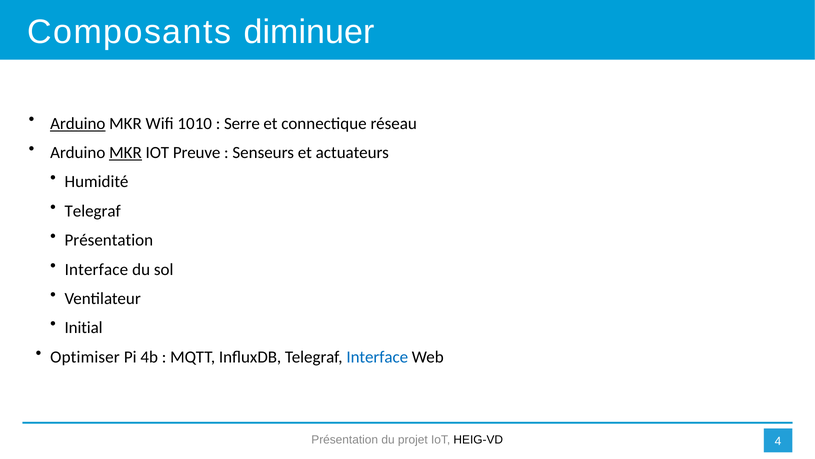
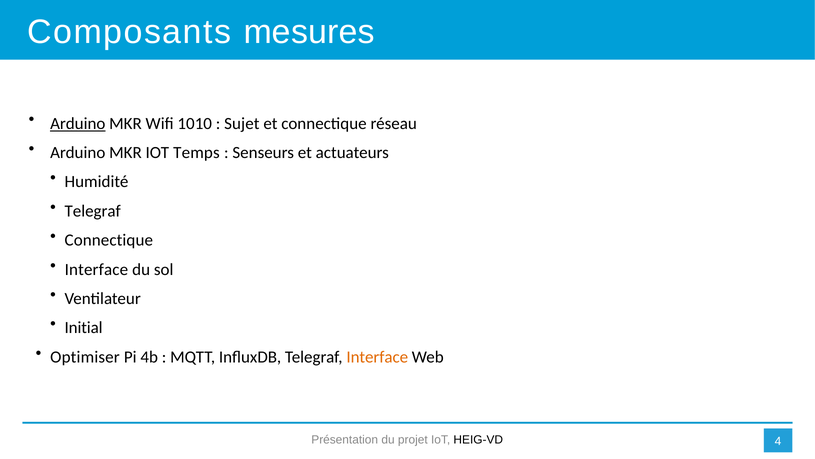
diminuer: diminuer -> mesures
Serre: Serre -> Sujet
MKR at (125, 152) underline: present -> none
Preuve: Preuve -> Temps
Présentation at (109, 240): Présentation -> Connectique
Interface at (377, 357) colour: blue -> orange
